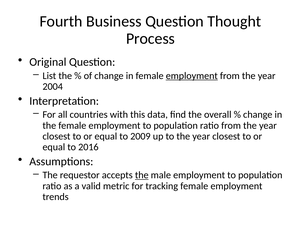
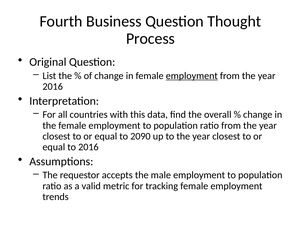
2004 at (53, 86): 2004 -> 2016
2009: 2009 -> 2090
the at (142, 175) underline: present -> none
